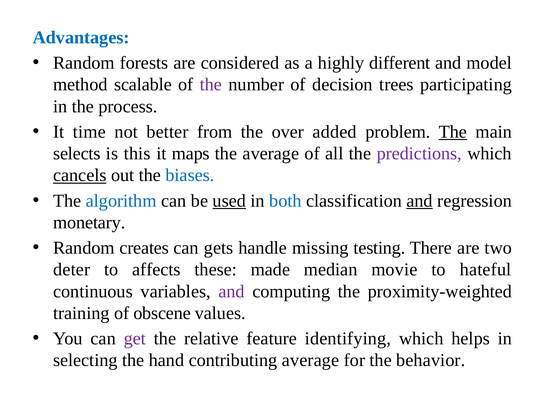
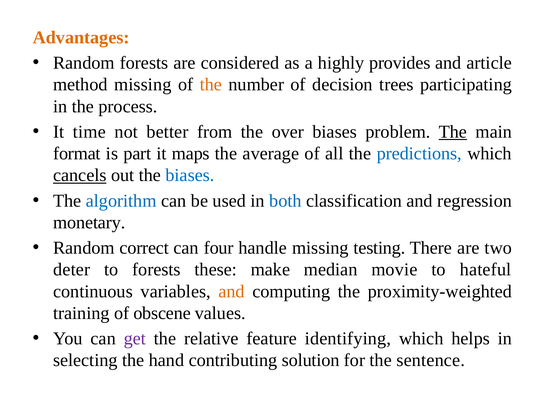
Advantages colour: blue -> orange
different: different -> provides
model: model -> article
method scalable: scalable -> missing
the at (211, 85) colour: purple -> orange
over added: added -> biases
selects: selects -> format
this: this -> part
predictions colour: purple -> blue
used underline: present -> none
and at (420, 201) underline: present -> none
creates: creates -> correct
gets: gets -> four
to affects: affects -> forests
made: made -> make
and at (232, 292) colour: purple -> orange
contributing average: average -> solution
behavior: behavior -> sentence
